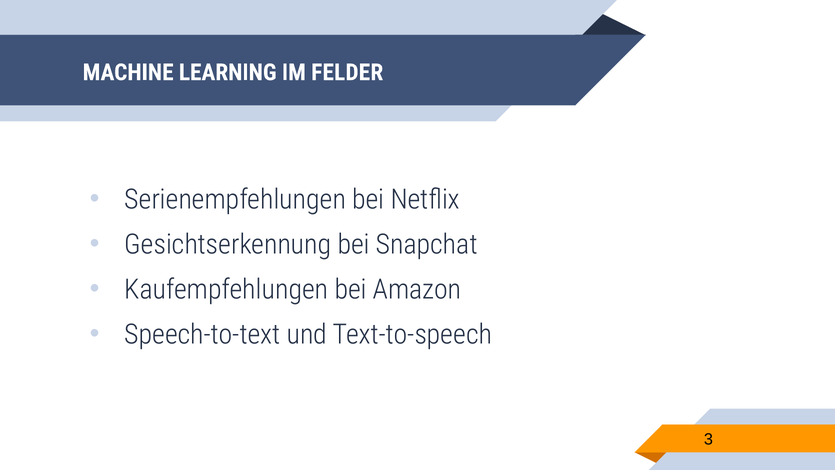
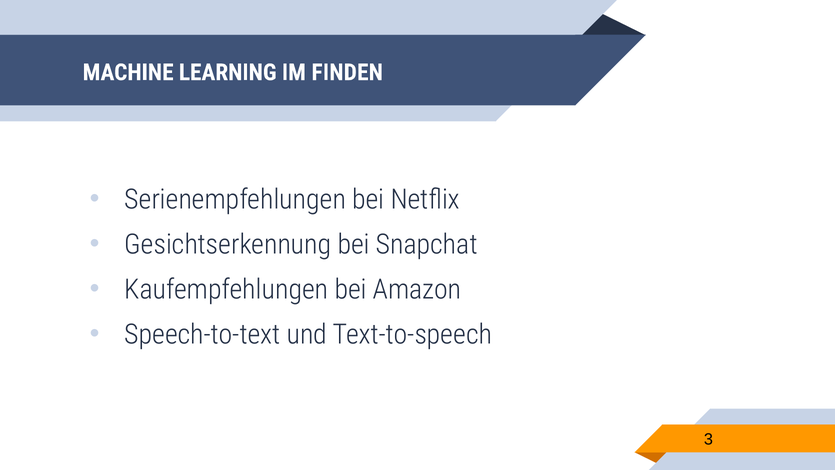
FELDER: FELDER -> FINDEN
